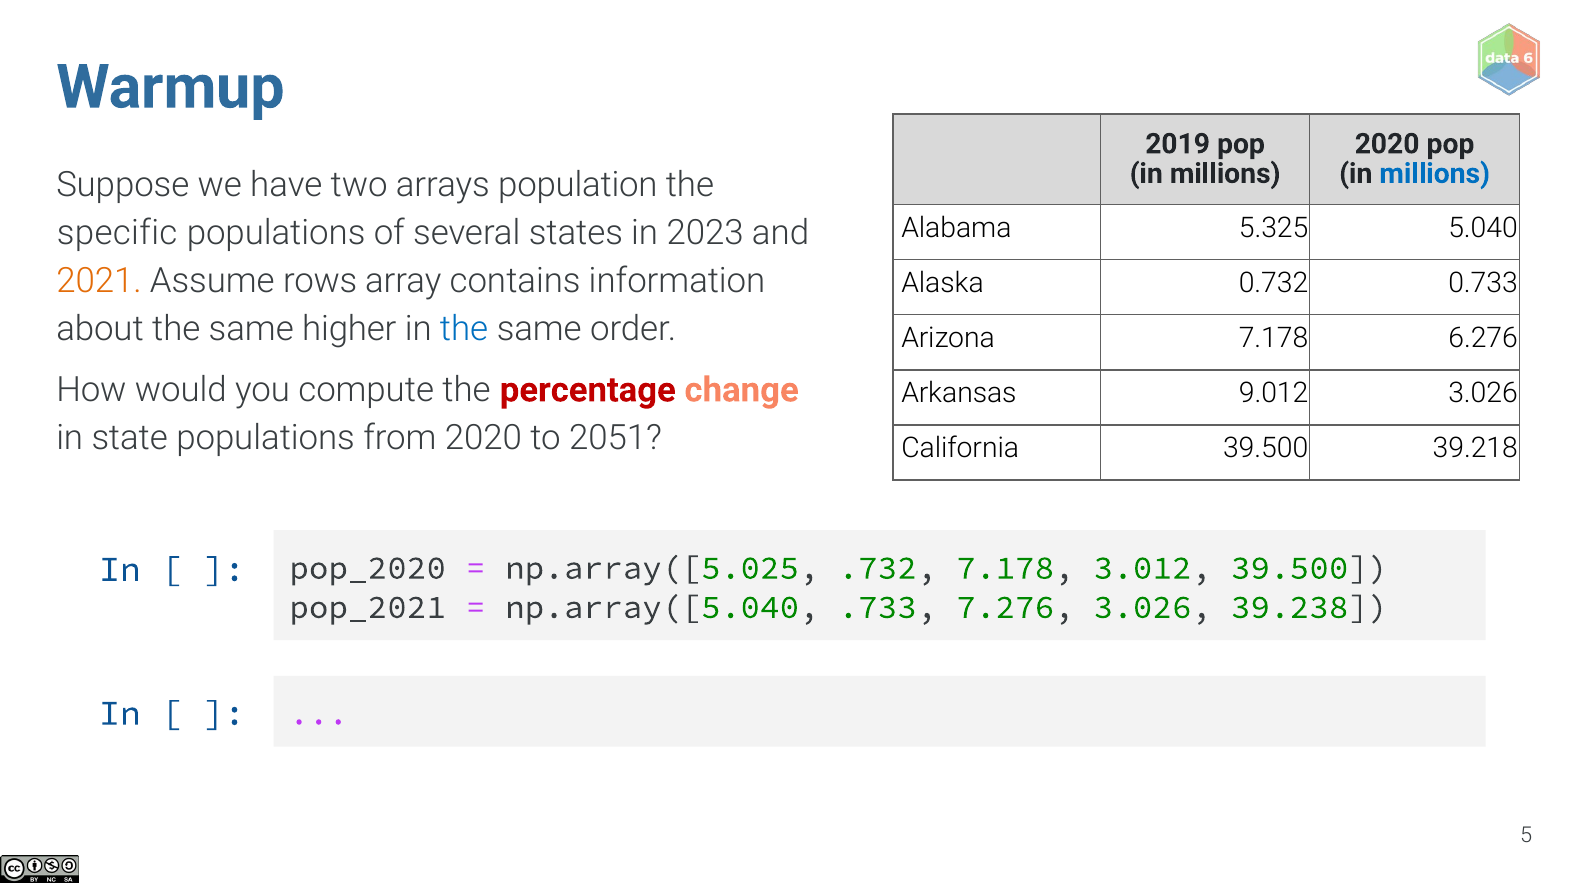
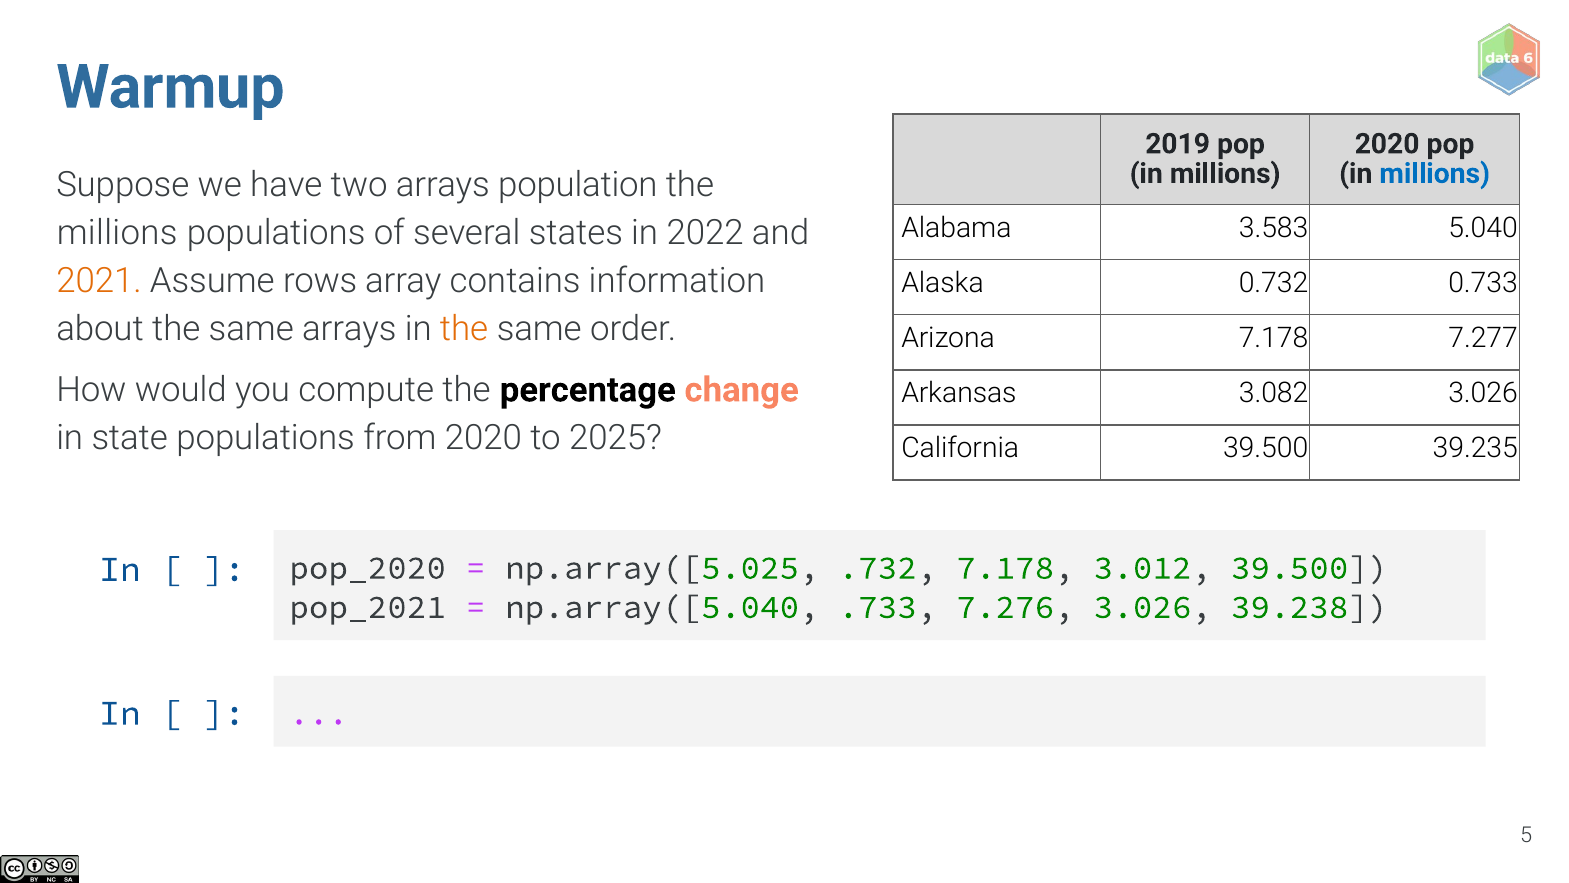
5.325: 5.325 -> 3.583
specific at (117, 233): specific -> millions
2023: 2023 -> 2022
same higher: higher -> arrays
the at (464, 329) colour: blue -> orange
6.276: 6.276 -> 7.277
percentage colour: red -> black
9.012: 9.012 -> 3.082
2051: 2051 -> 2025
39.218: 39.218 -> 39.235
